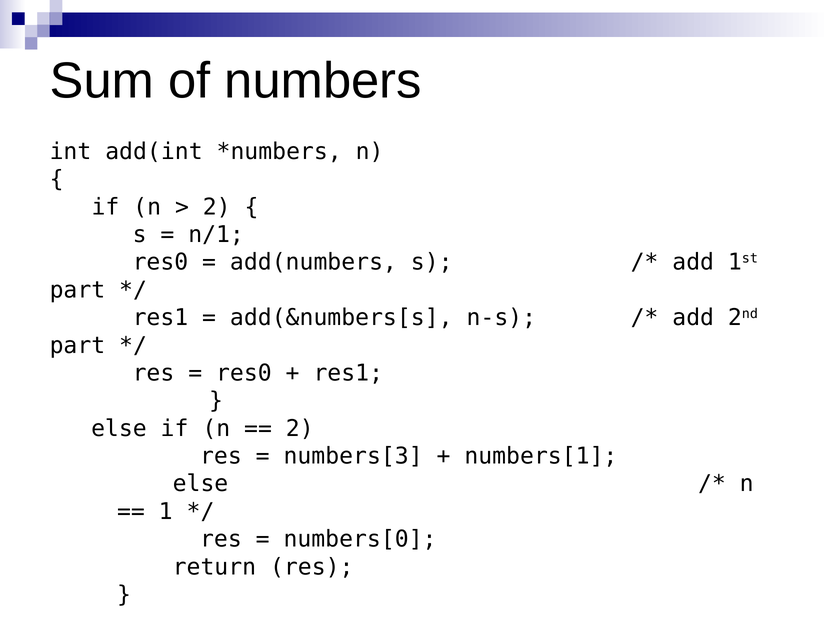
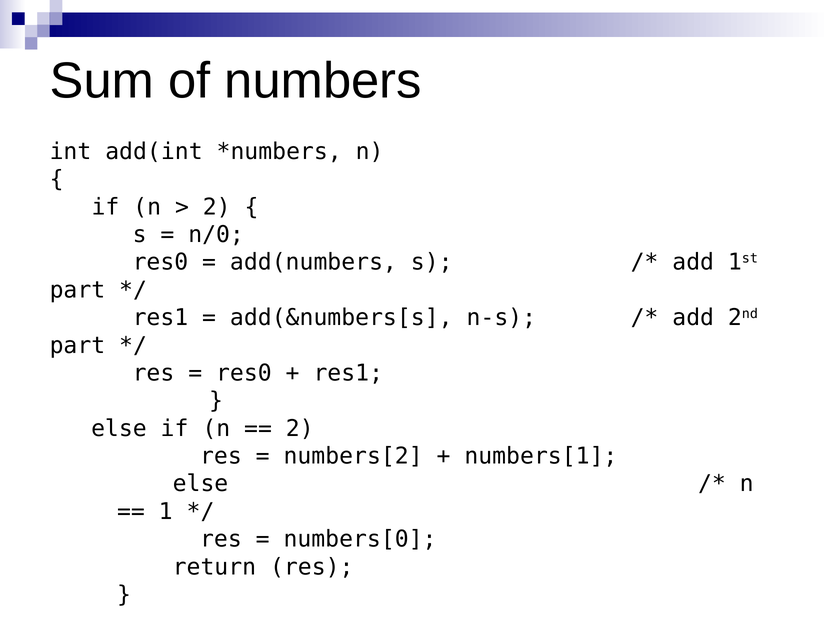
n/1: n/1 -> n/0
numbers[3: numbers[3 -> numbers[2
